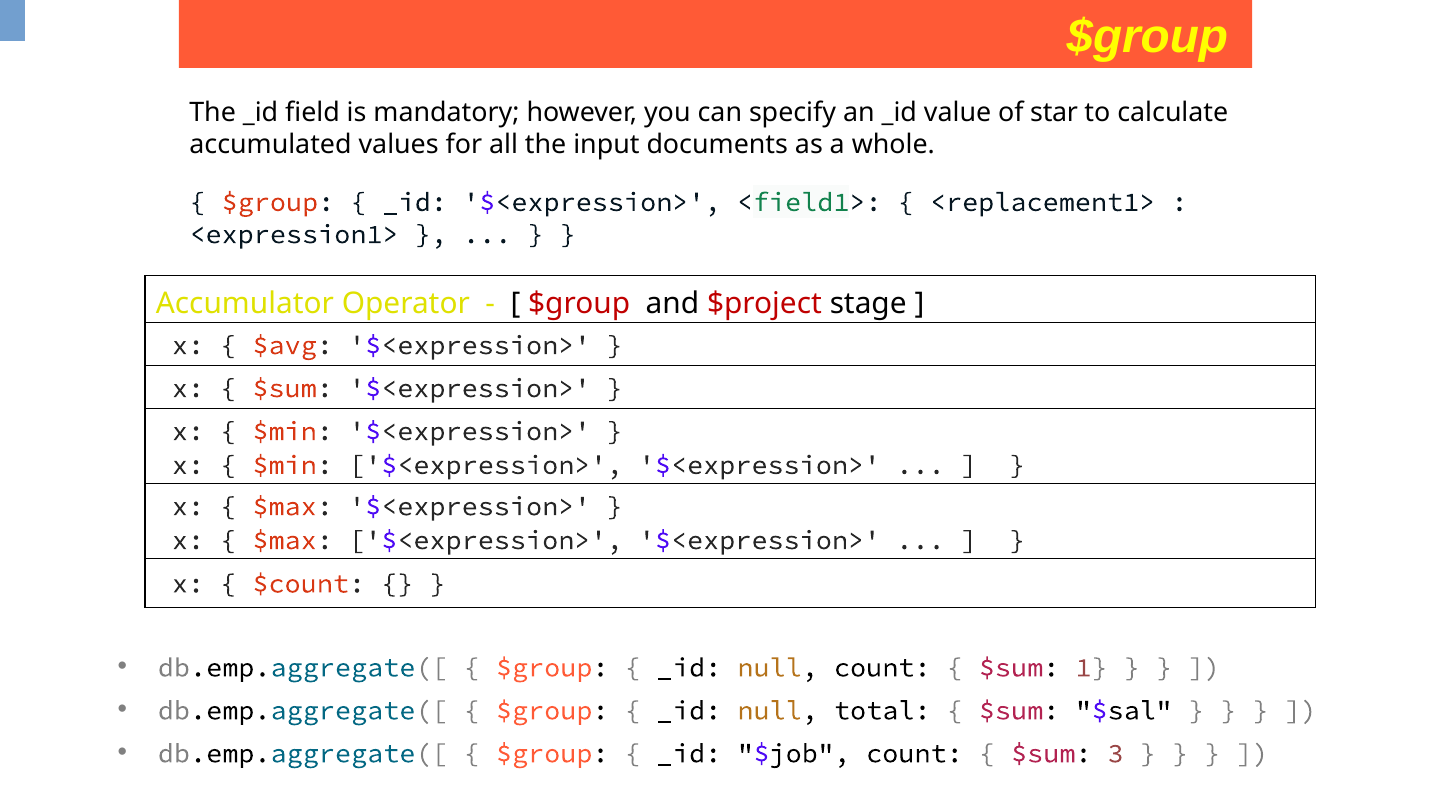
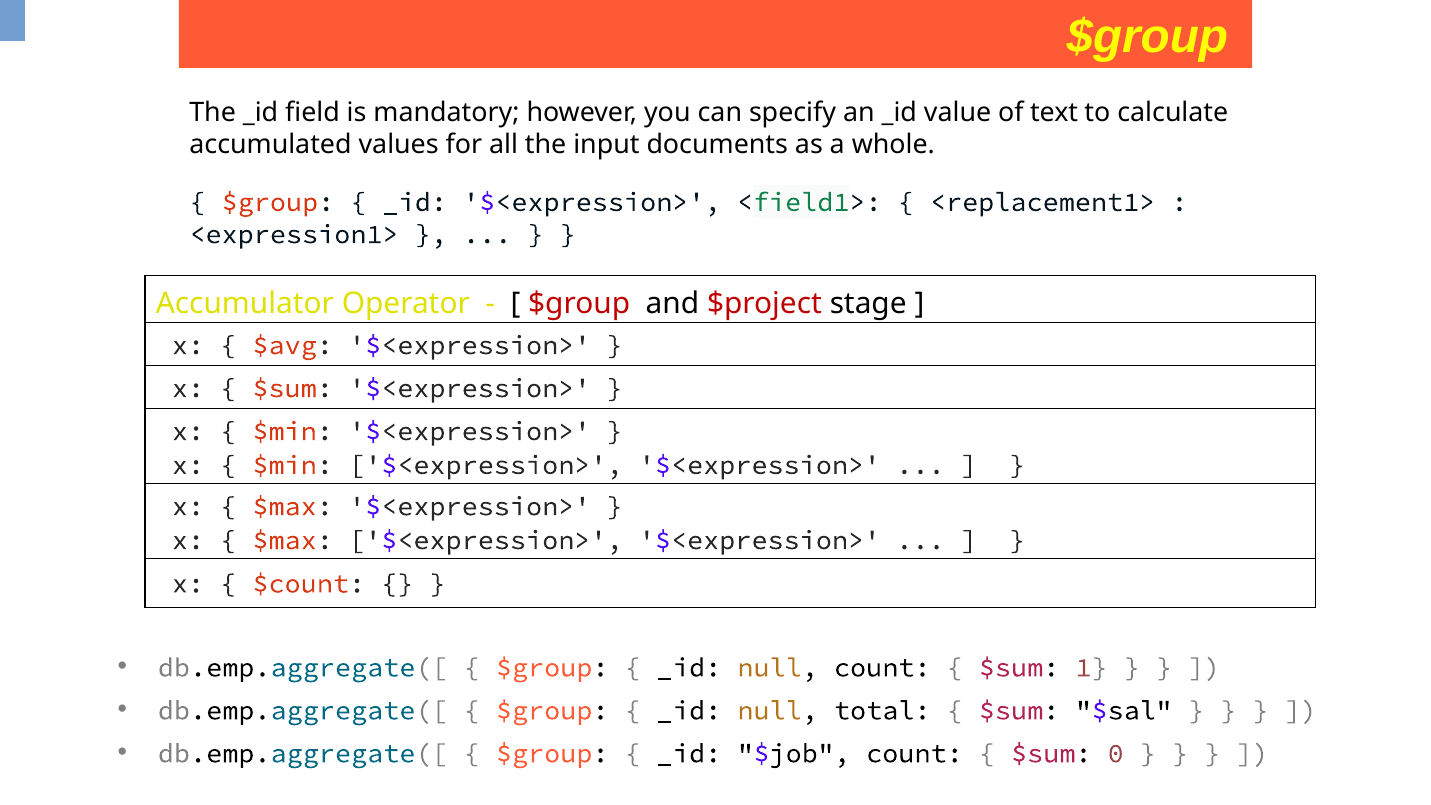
star: star -> text
3: 3 -> 0
